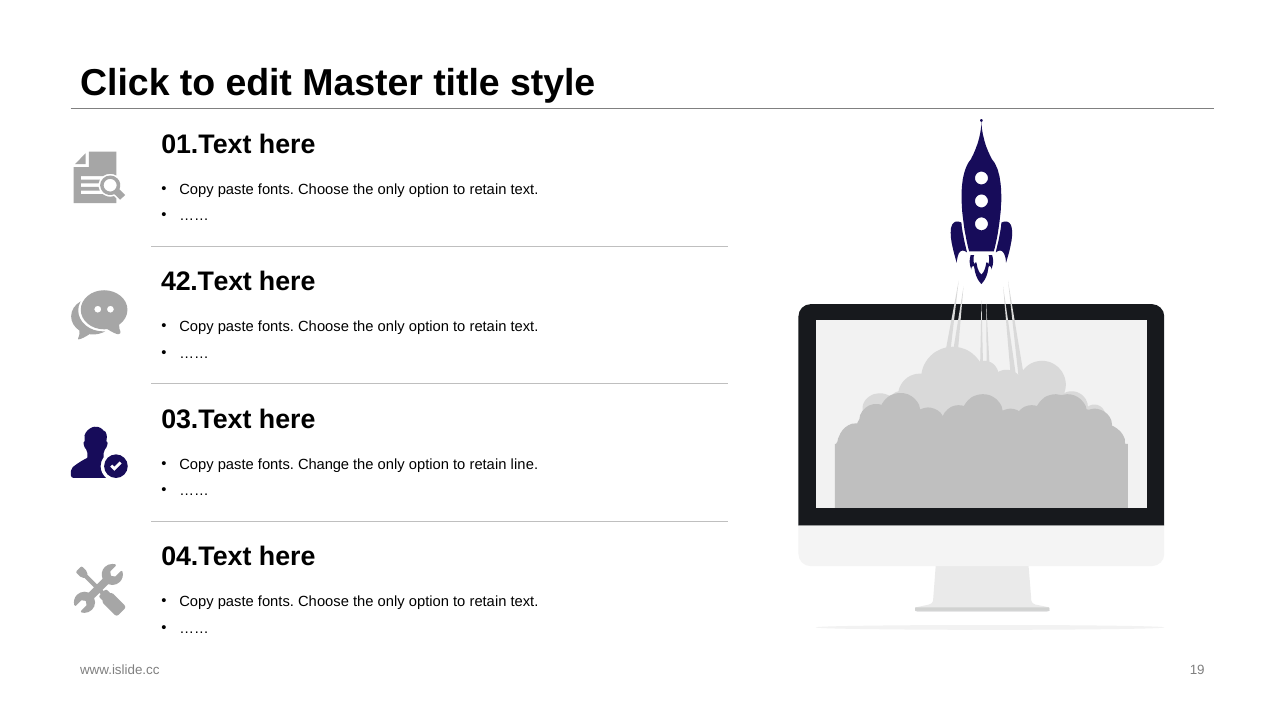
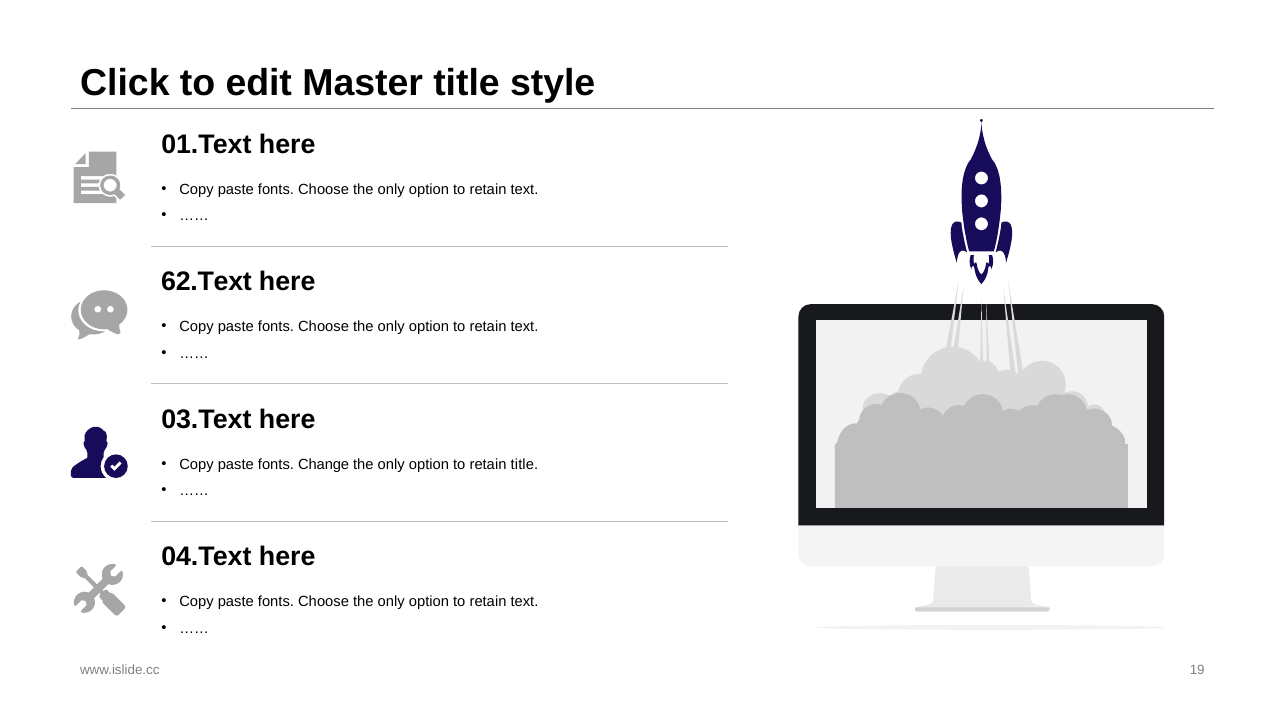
42.Text: 42.Text -> 62.Text
retain line: line -> title
